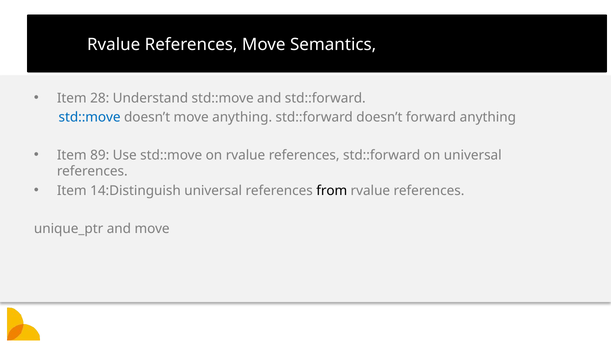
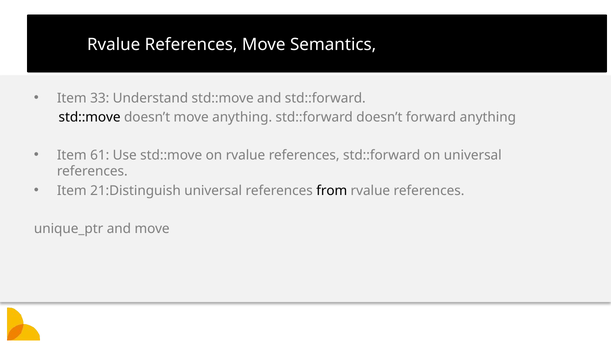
28: 28 -> 33
std::move at (90, 117) colour: blue -> black
89: 89 -> 61
14:Distinguish: 14:Distinguish -> 21:Distinguish
